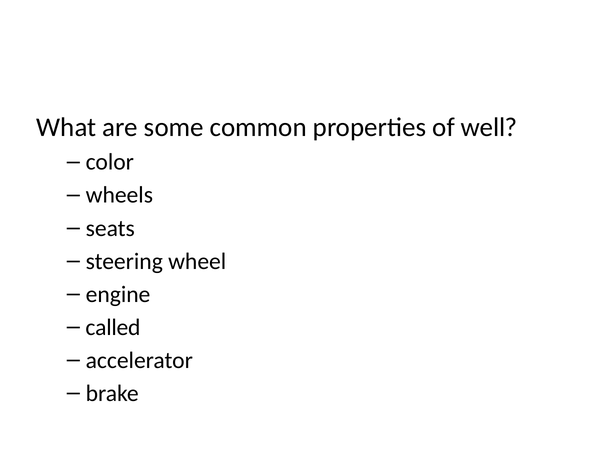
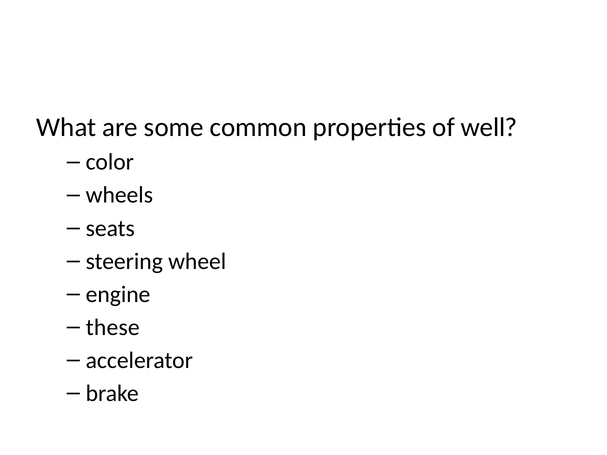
called: called -> these
